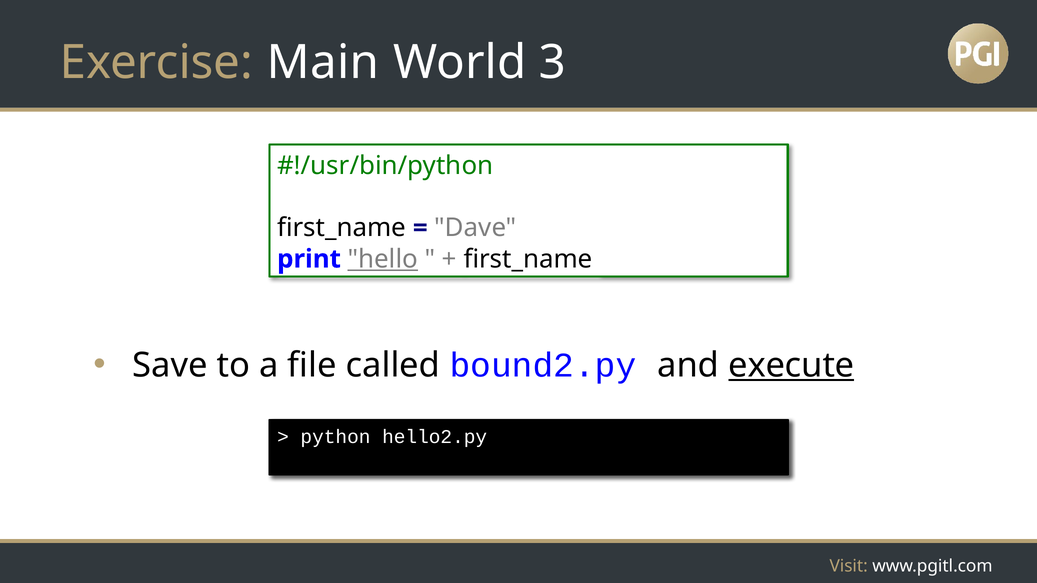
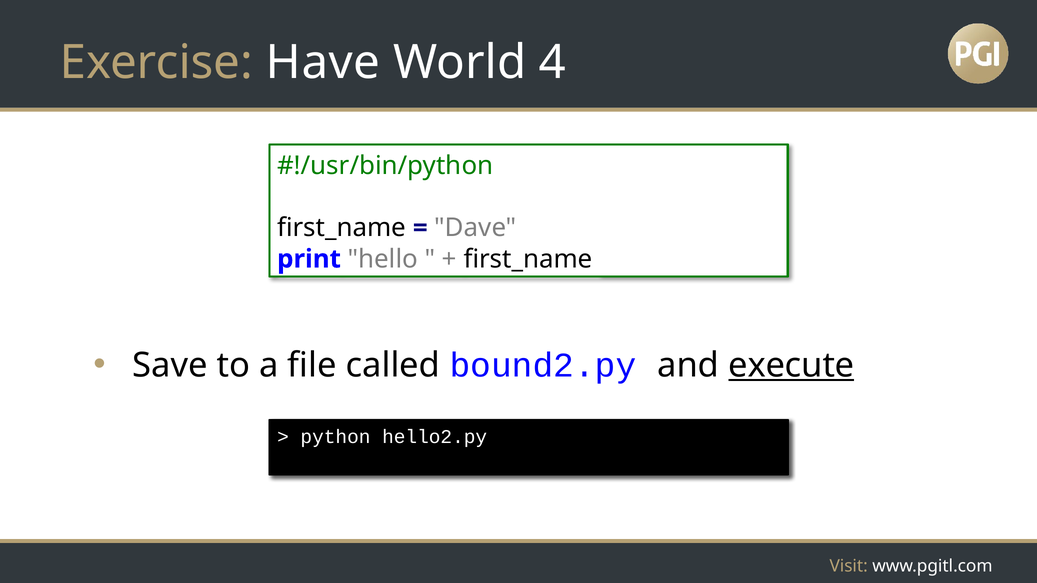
Main: Main -> Have
3: 3 -> 4
hello at (383, 259) underline: present -> none
